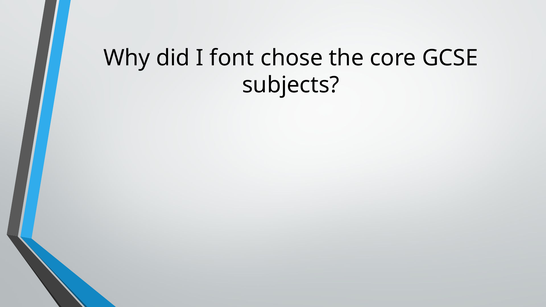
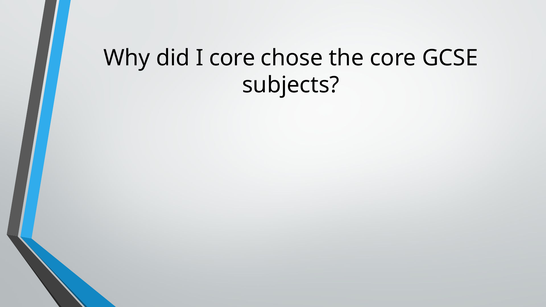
I font: font -> core
